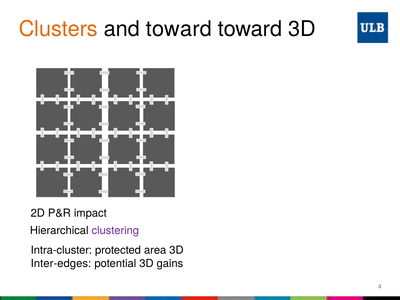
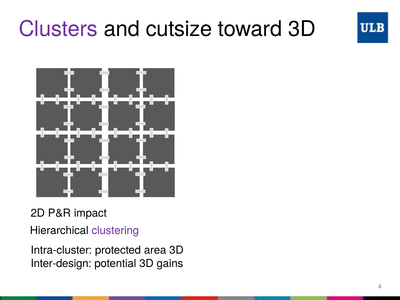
Clusters colour: orange -> purple
and toward: toward -> cutsize
Inter-edges: Inter-edges -> Inter-design
